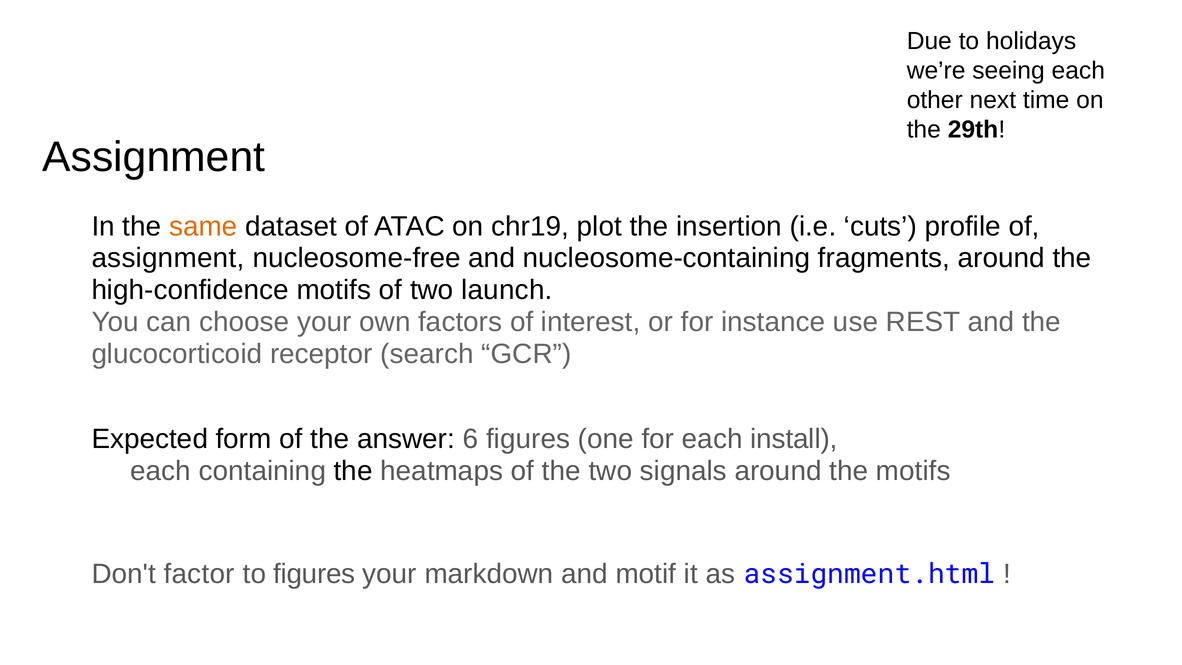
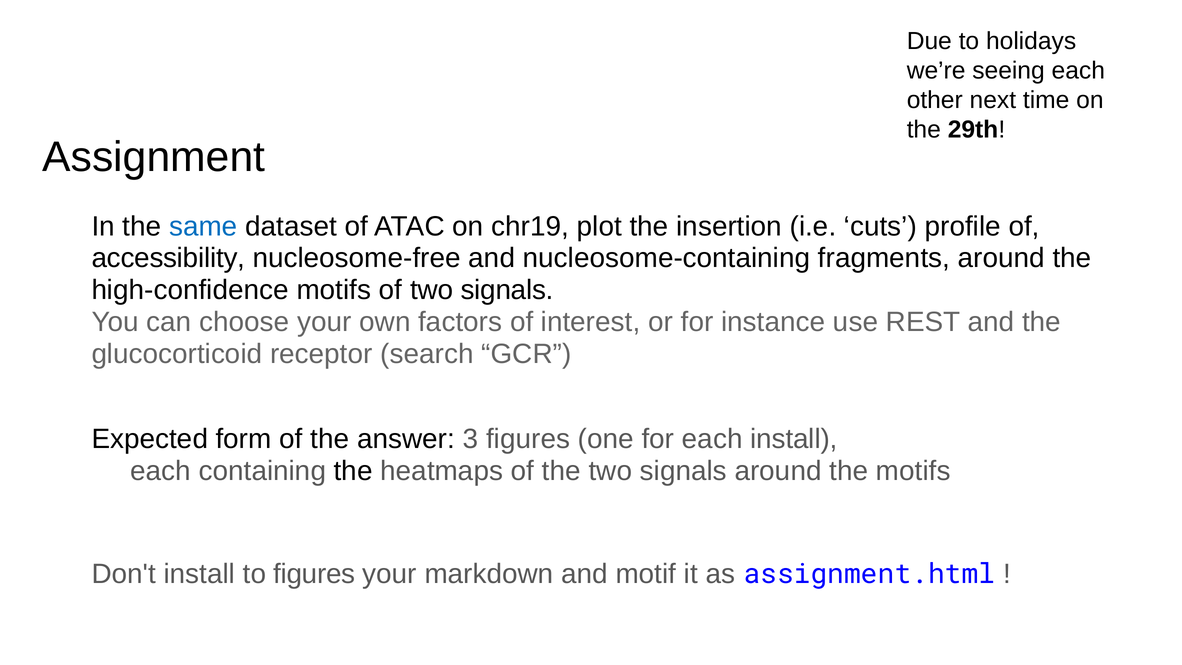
same colour: orange -> blue
assignment at (168, 258): assignment -> accessibility
of two launch: launch -> signals
6: 6 -> 3
Don't factor: factor -> install
